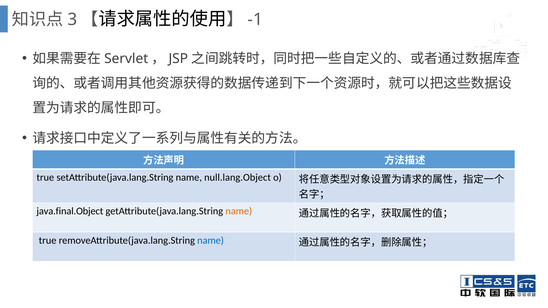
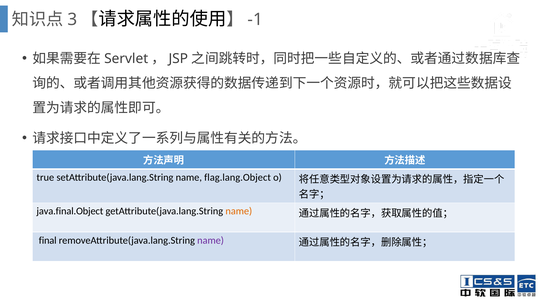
null.lang.Object: null.lang.Object -> flag.lang.Object
true at (48, 241): true -> final
name at (211, 241) colour: blue -> purple
